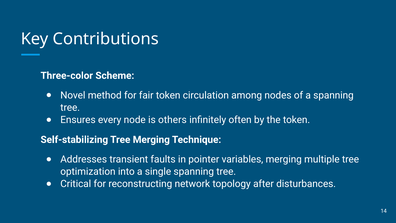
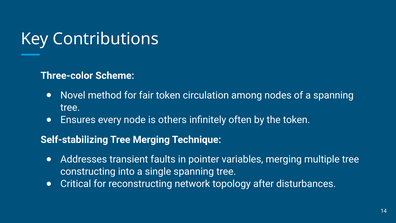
optimization: optimization -> constructing
